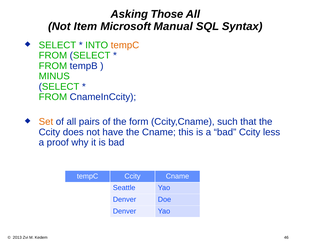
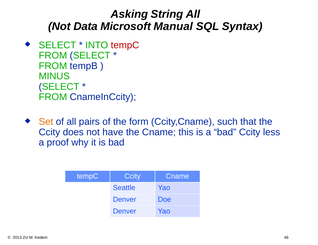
Those: Those -> String
Item: Item -> Data
tempC at (125, 45) colour: orange -> red
